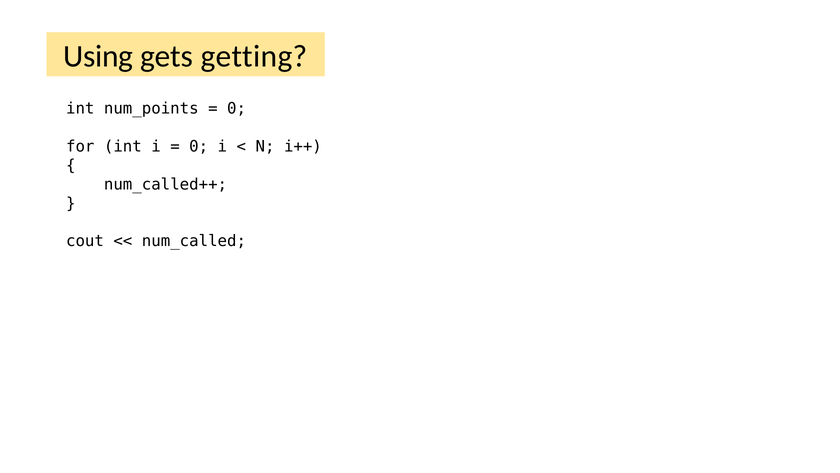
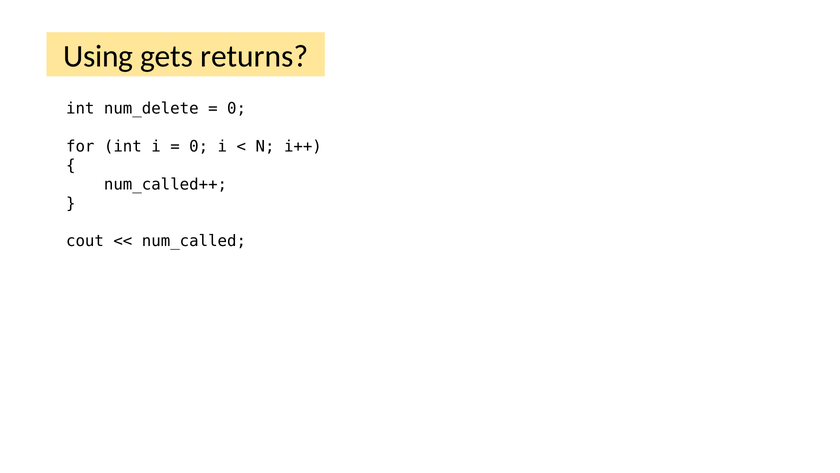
getting: getting -> returns
num_points: num_points -> num_delete
